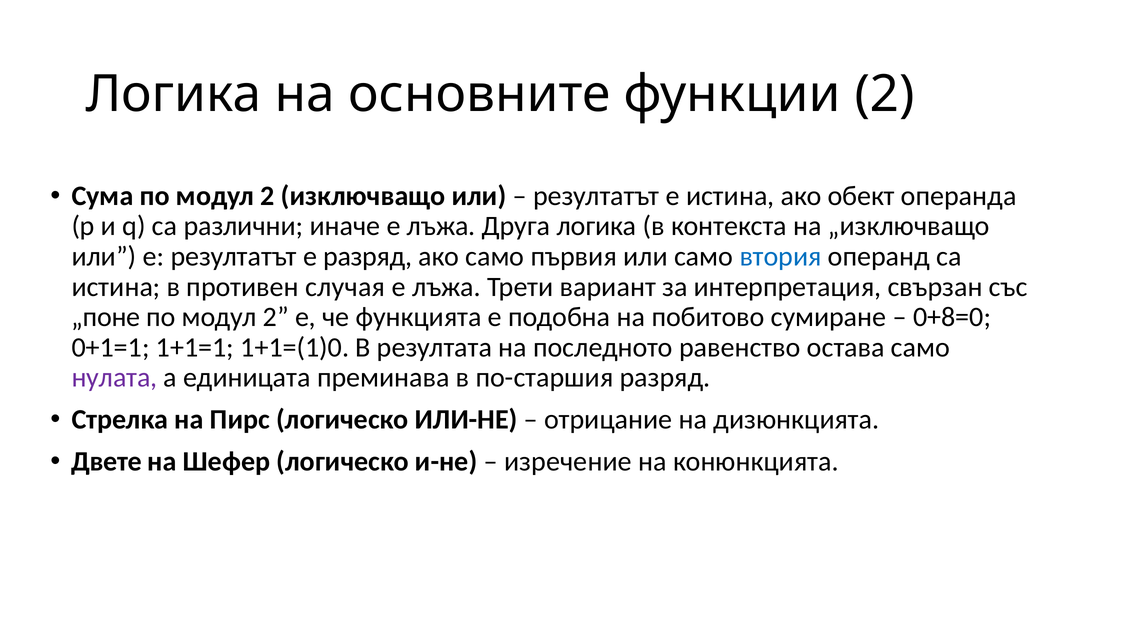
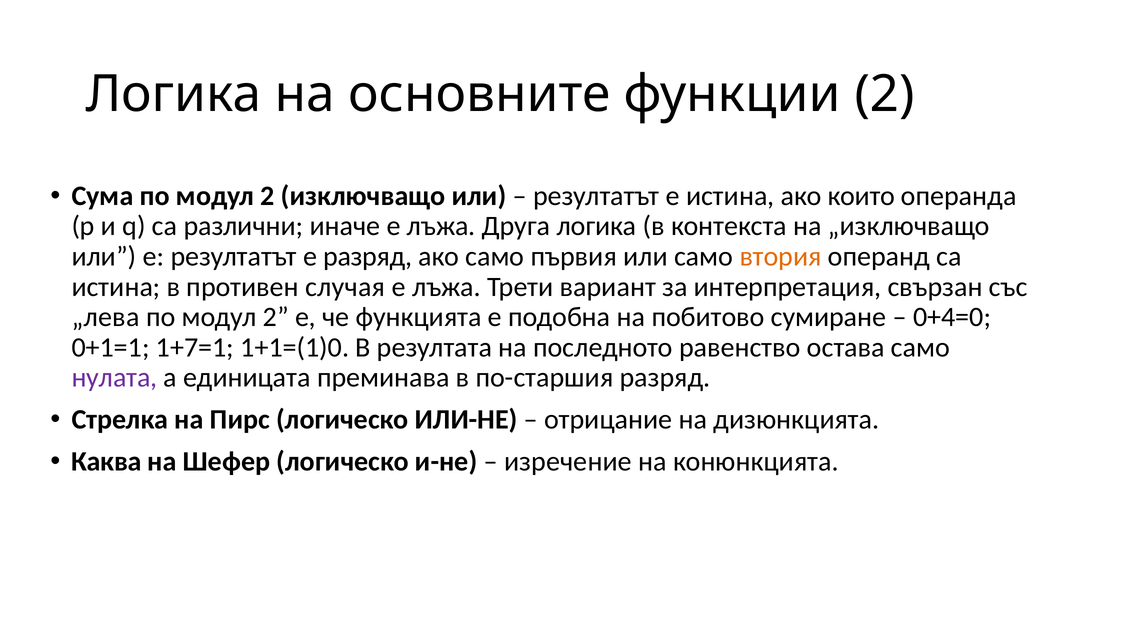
обект: обект -> които
втория colour: blue -> orange
„поне: „поне -> „лева
0+8=0: 0+8=0 -> 0+4=0
1+1=1: 1+1=1 -> 1+7=1
Двете: Двете -> Каква
